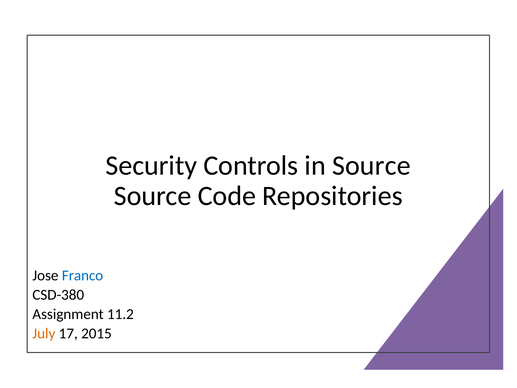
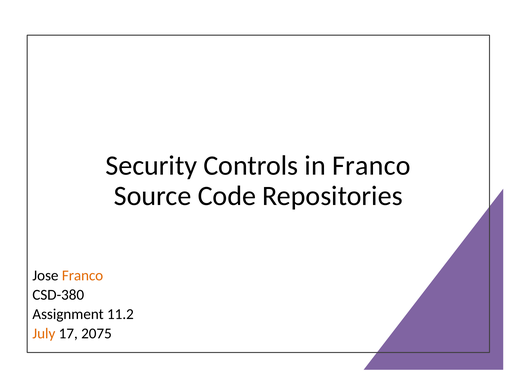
in Source: Source -> Franco
Franco at (83, 275) colour: blue -> orange
2015: 2015 -> 2075
